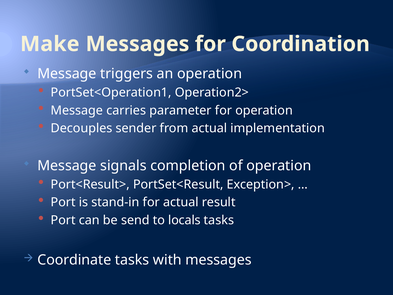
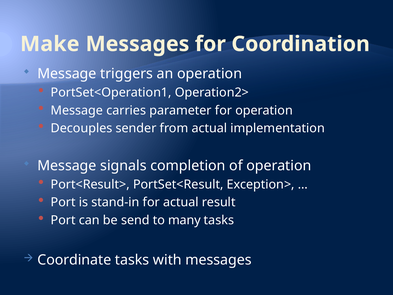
locals: locals -> many
